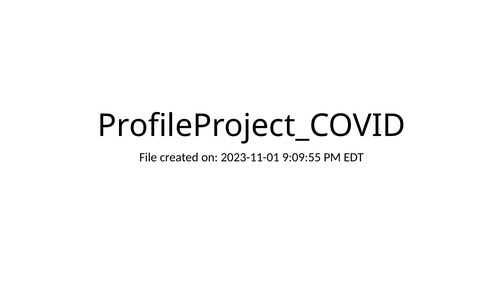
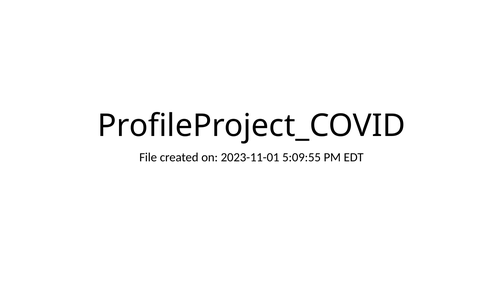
9:09:55: 9:09:55 -> 5:09:55
